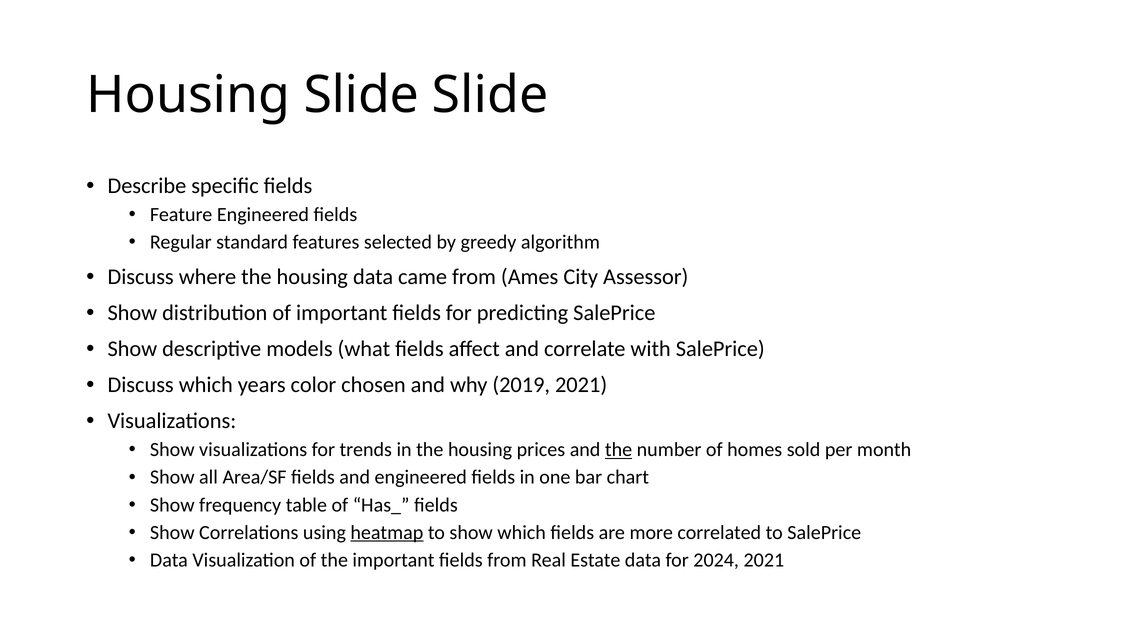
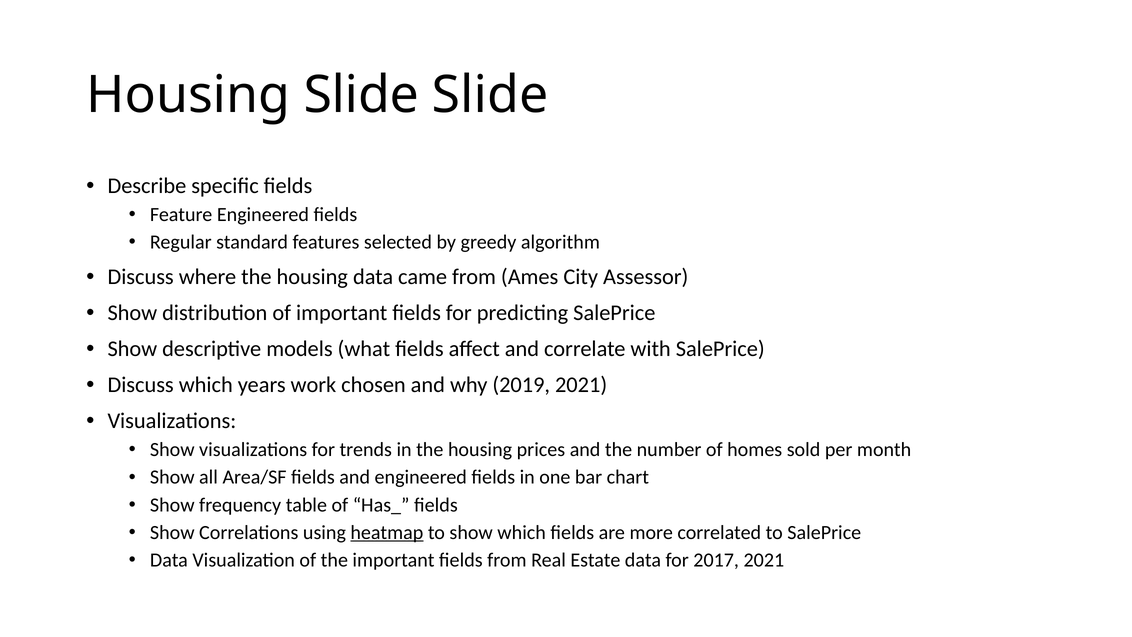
color: color -> work
the at (619, 450) underline: present -> none
2024: 2024 -> 2017
